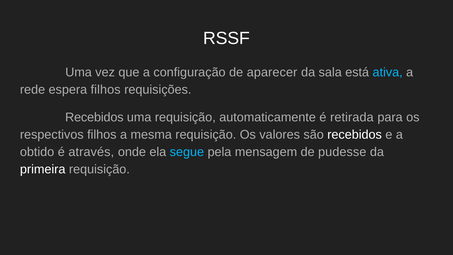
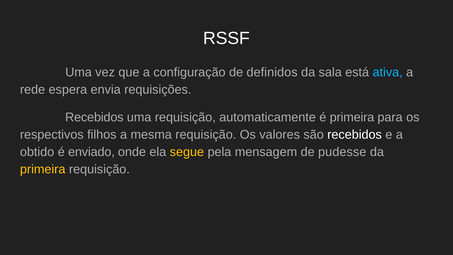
aparecer: aparecer -> definidos
espera filhos: filhos -> envia
é retirada: retirada -> primeira
através: através -> enviado
segue colour: light blue -> yellow
primeira at (43, 169) colour: white -> yellow
